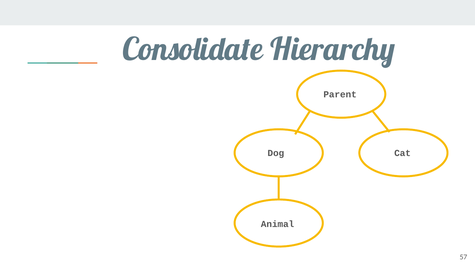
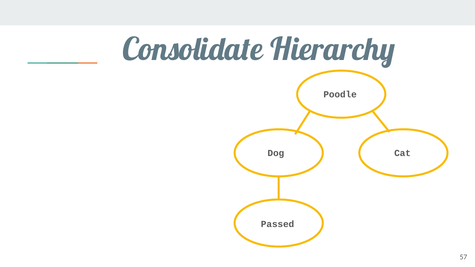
Parent: Parent -> Poodle
Animal: Animal -> Passed
